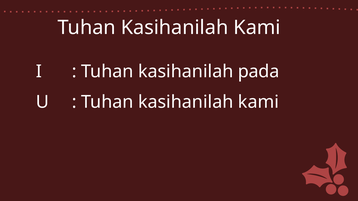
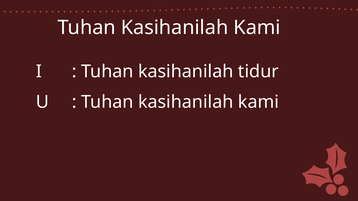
pada: pada -> tidur
